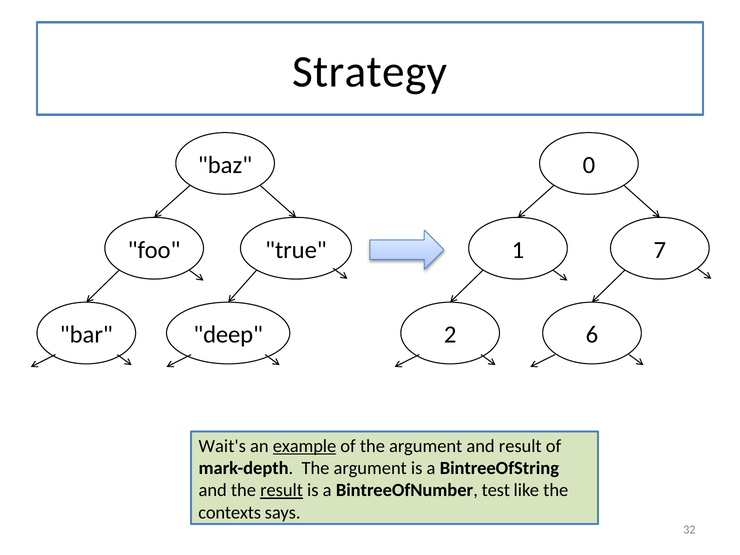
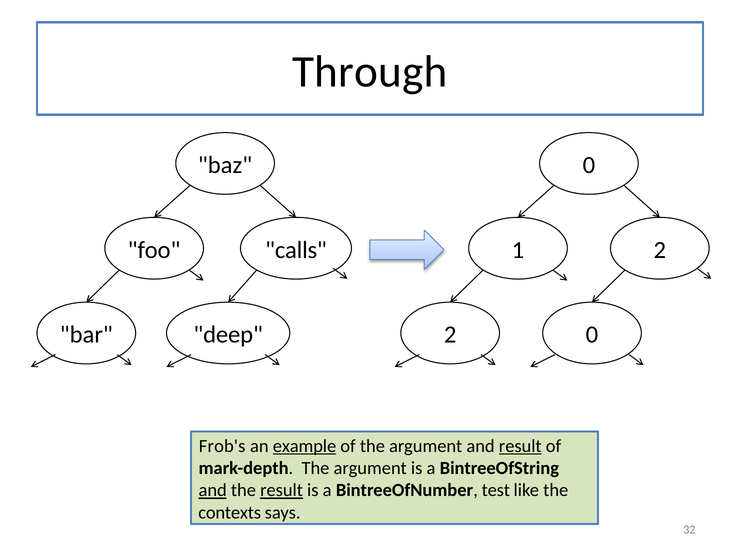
Strategy: Strategy -> Through
true: true -> calls
1 7: 7 -> 2
6 at (592, 335): 6 -> 0
Wait's: Wait's -> Frob's
result at (520, 446) underline: none -> present
and at (213, 490) underline: none -> present
